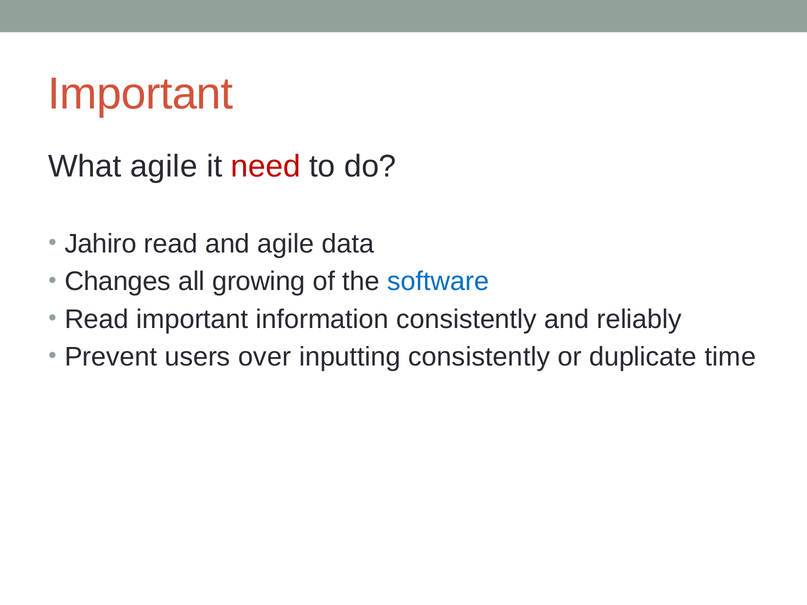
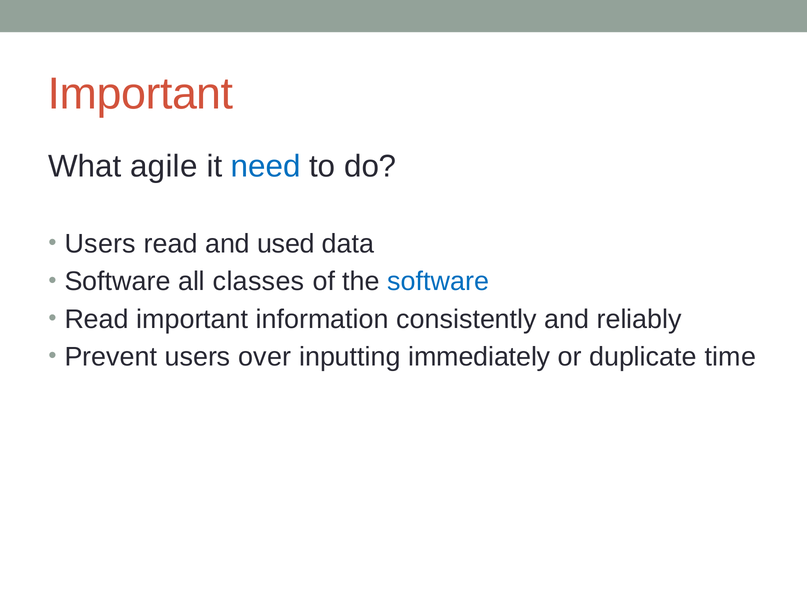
need colour: red -> blue
Jahiro at (101, 244): Jahiro -> Users
and agile: agile -> used
Changes at (118, 282): Changes -> Software
growing: growing -> classes
inputting consistently: consistently -> immediately
